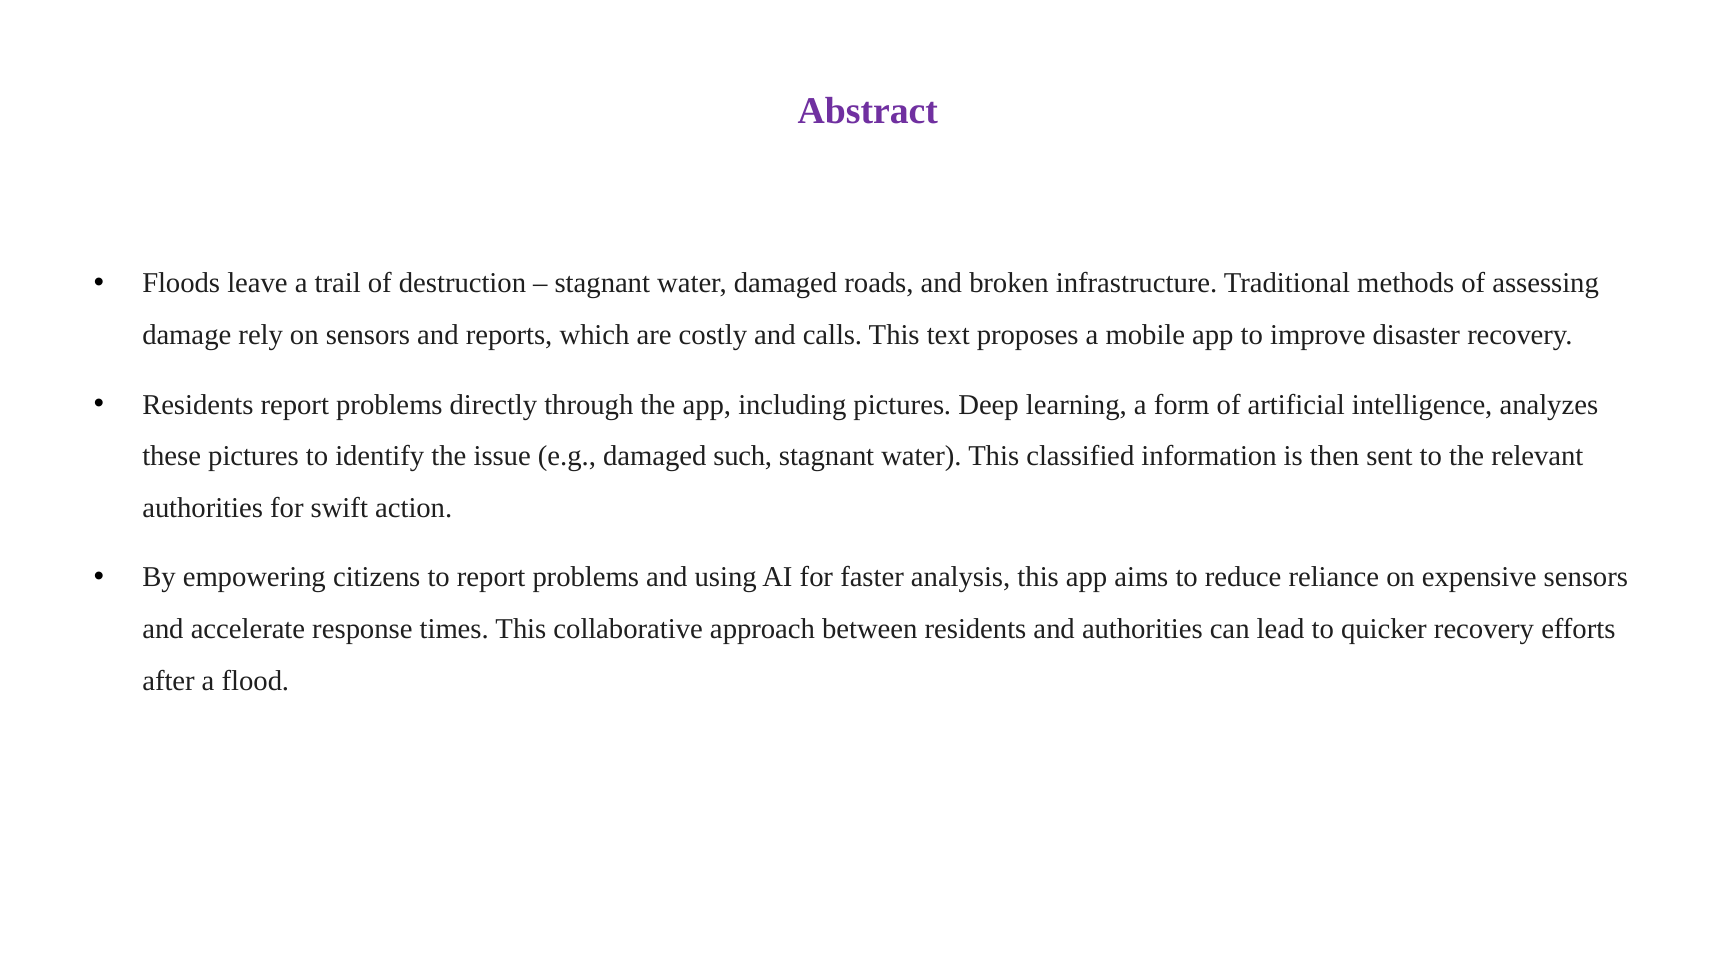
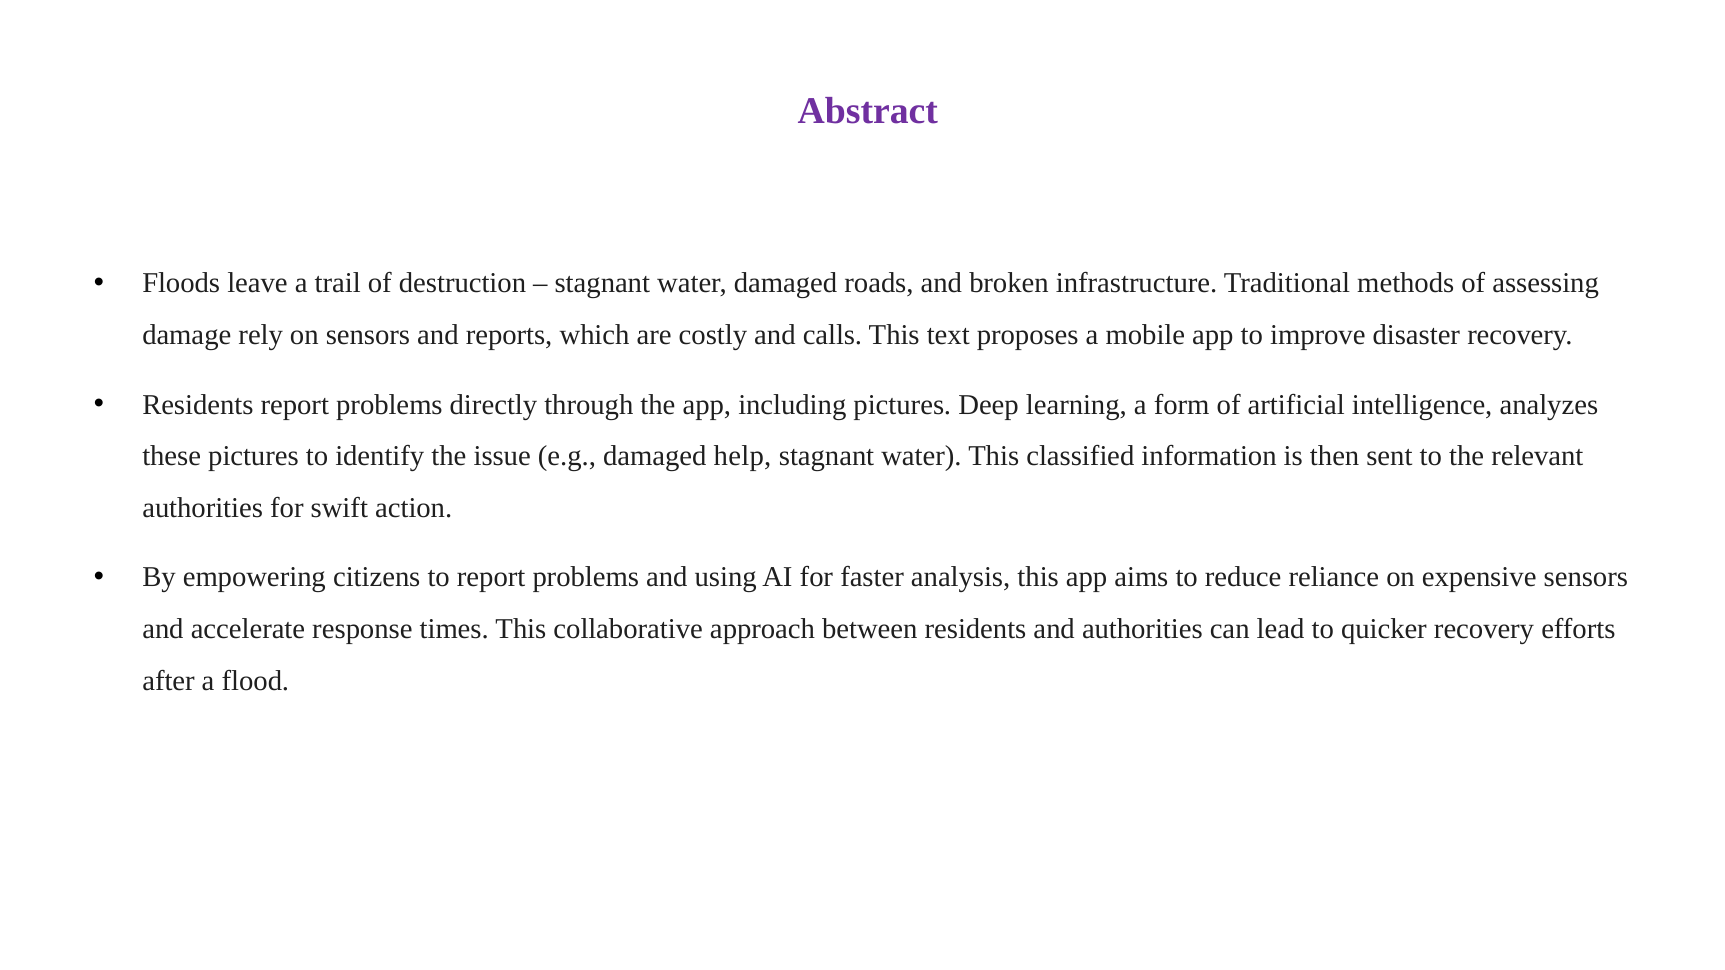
such: such -> help
